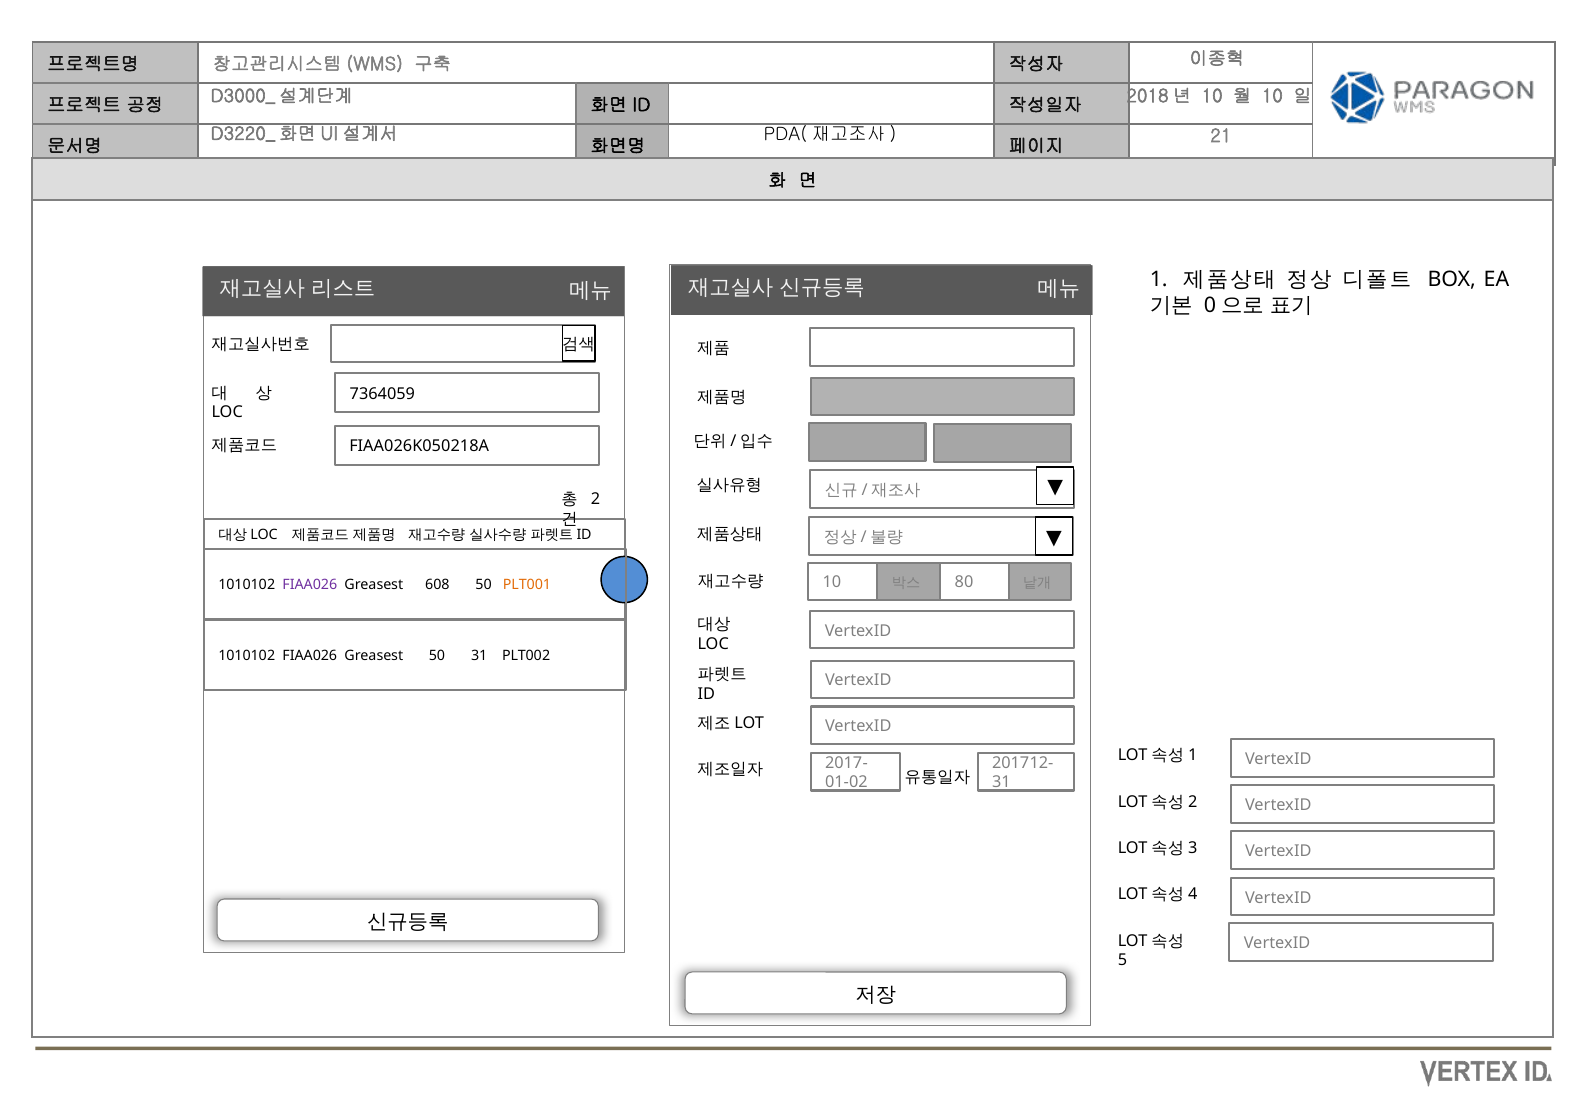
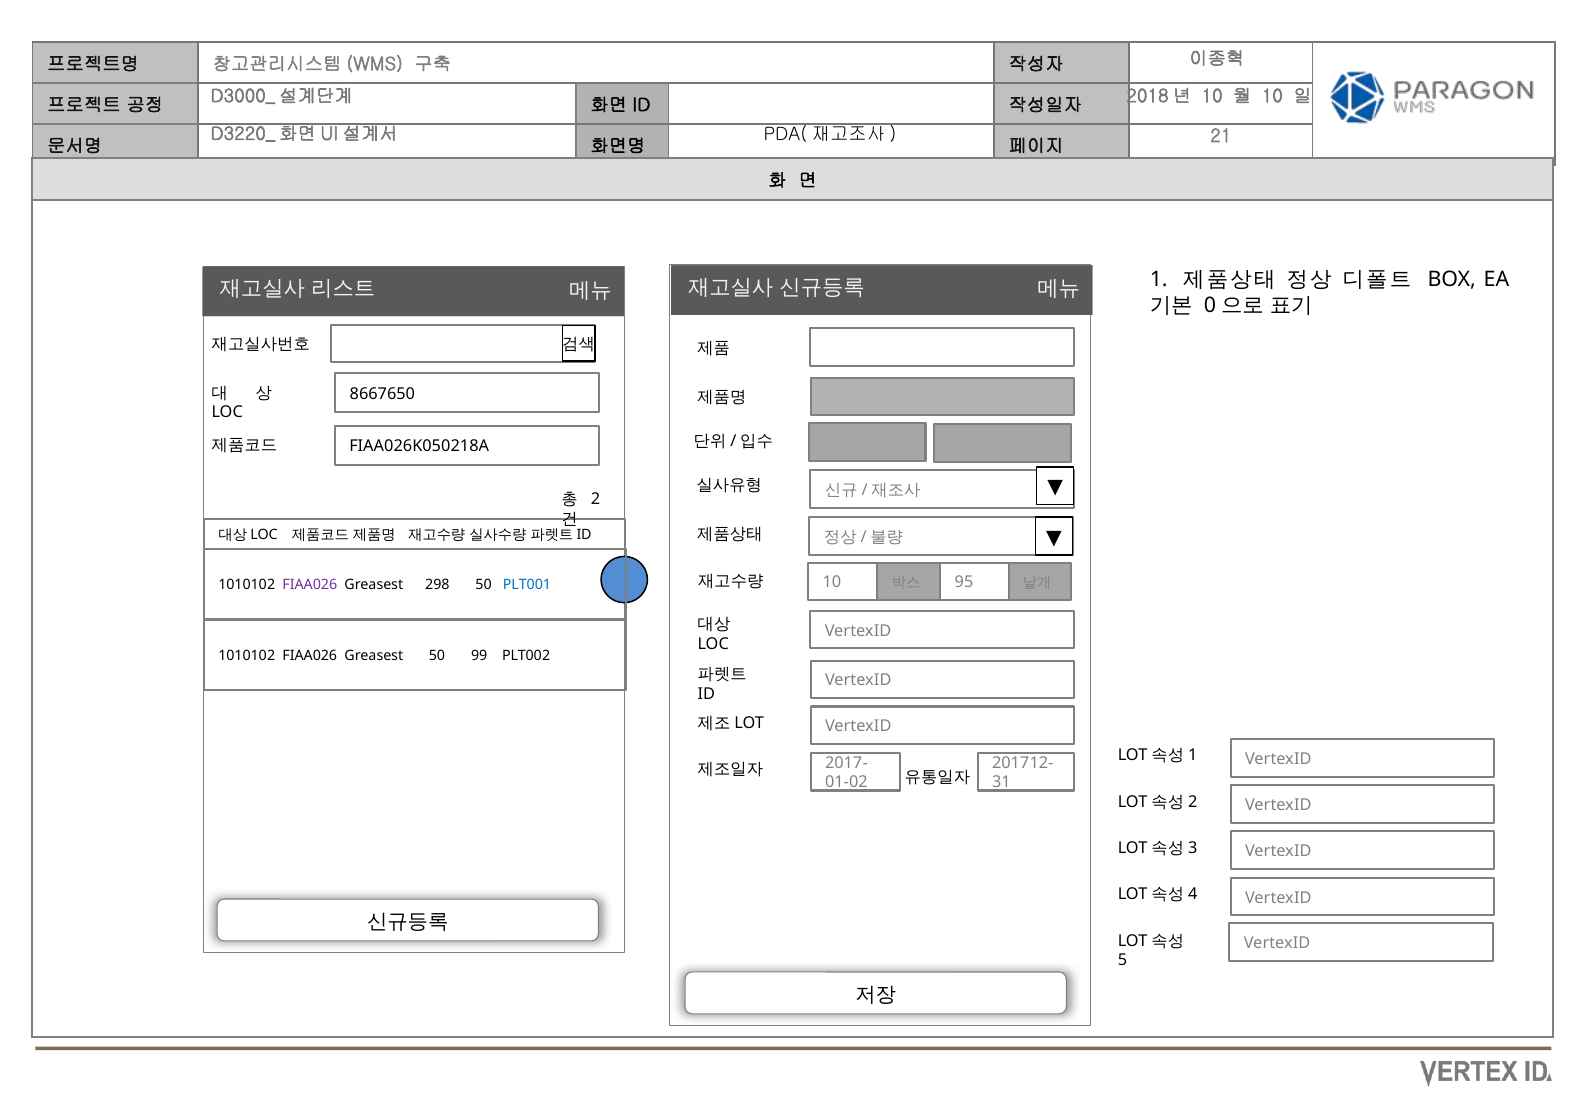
7364059: 7364059 -> 8667650
80: 80 -> 95
608: 608 -> 298
PLT001 colour: orange -> blue
50 31: 31 -> 99
